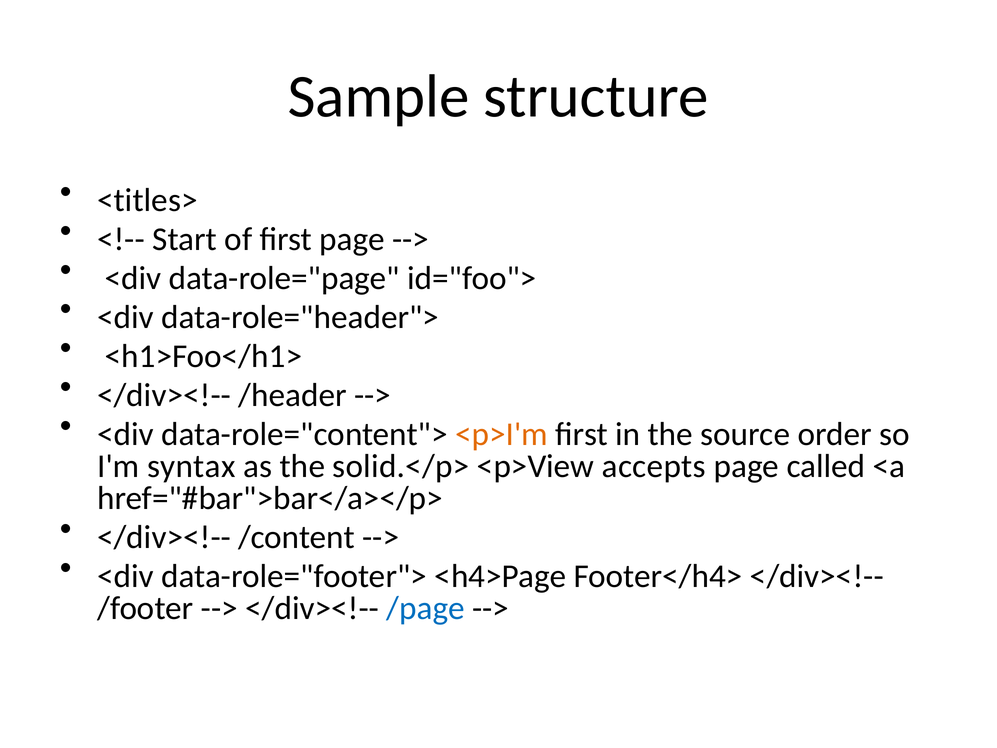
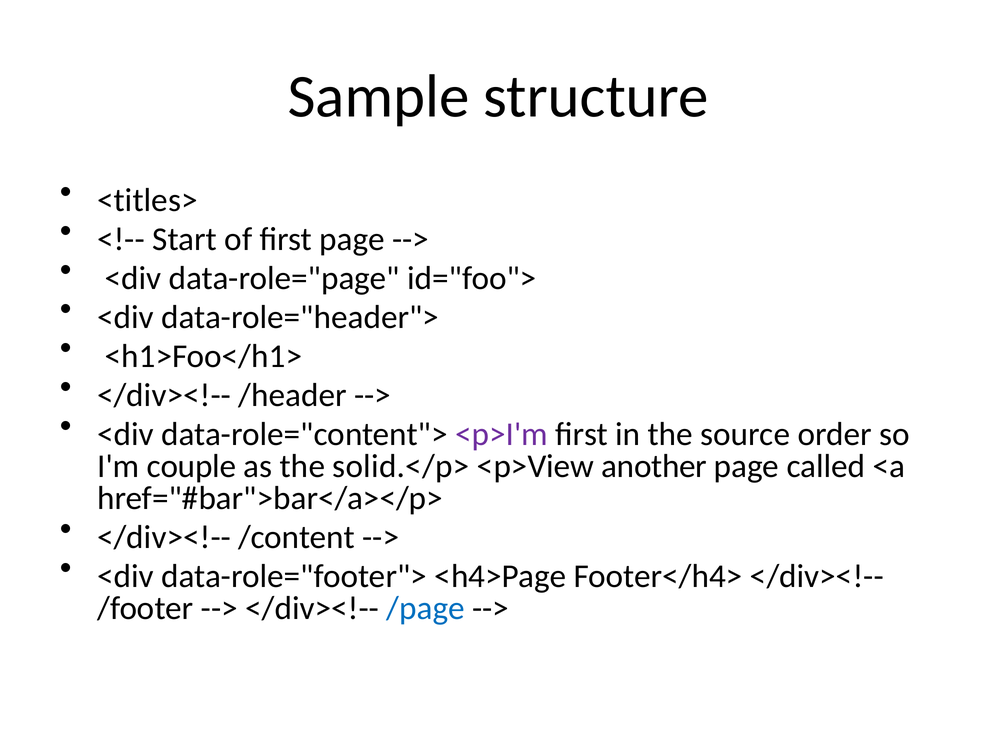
<p>I'm colour: orange -> purple
syntax: syntax -> couple
accepts: accepts -> another
